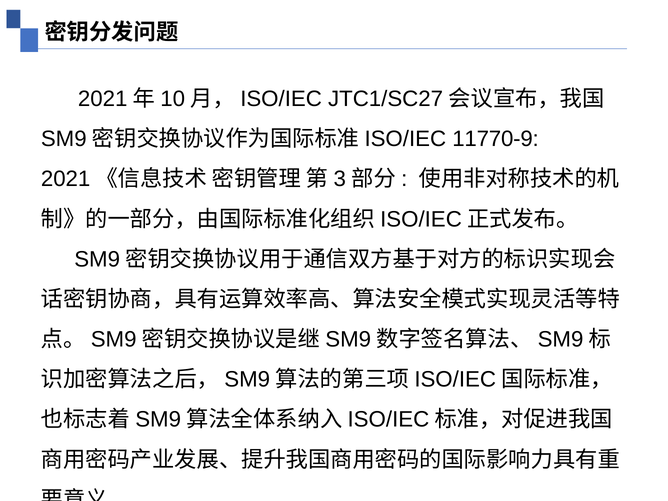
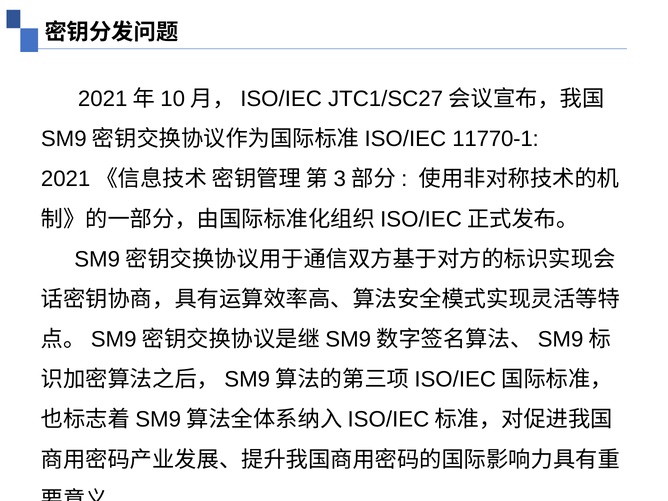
11770-9: 11770-9 -> 11770-1
